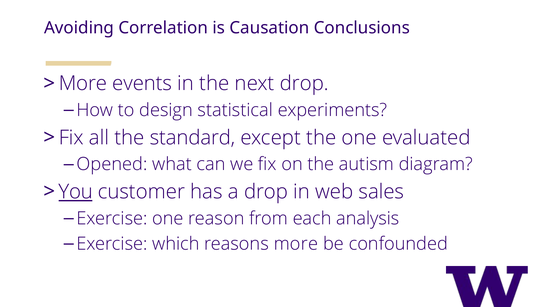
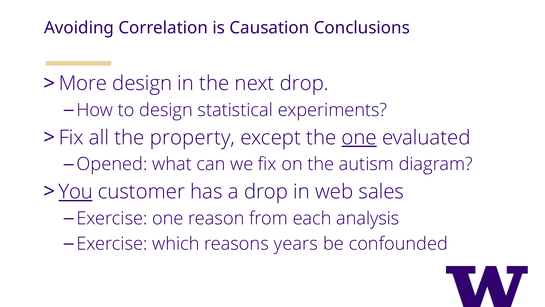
More events: events -> design
standard: standard -> property
one at (359, 137) underline: none -> present
reasons more: more -> years
